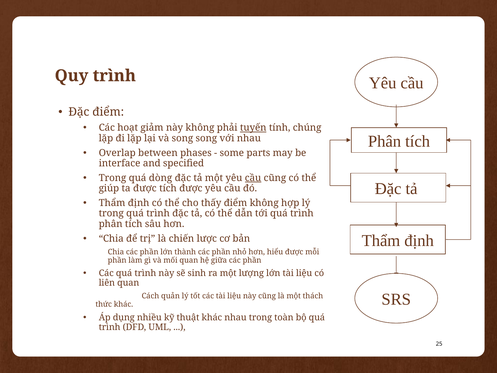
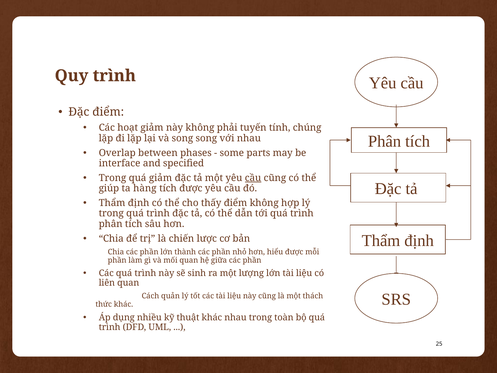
tuyến underline: present -> none
quá dòng: dòng -> giảm
ta được: được -> hàng
